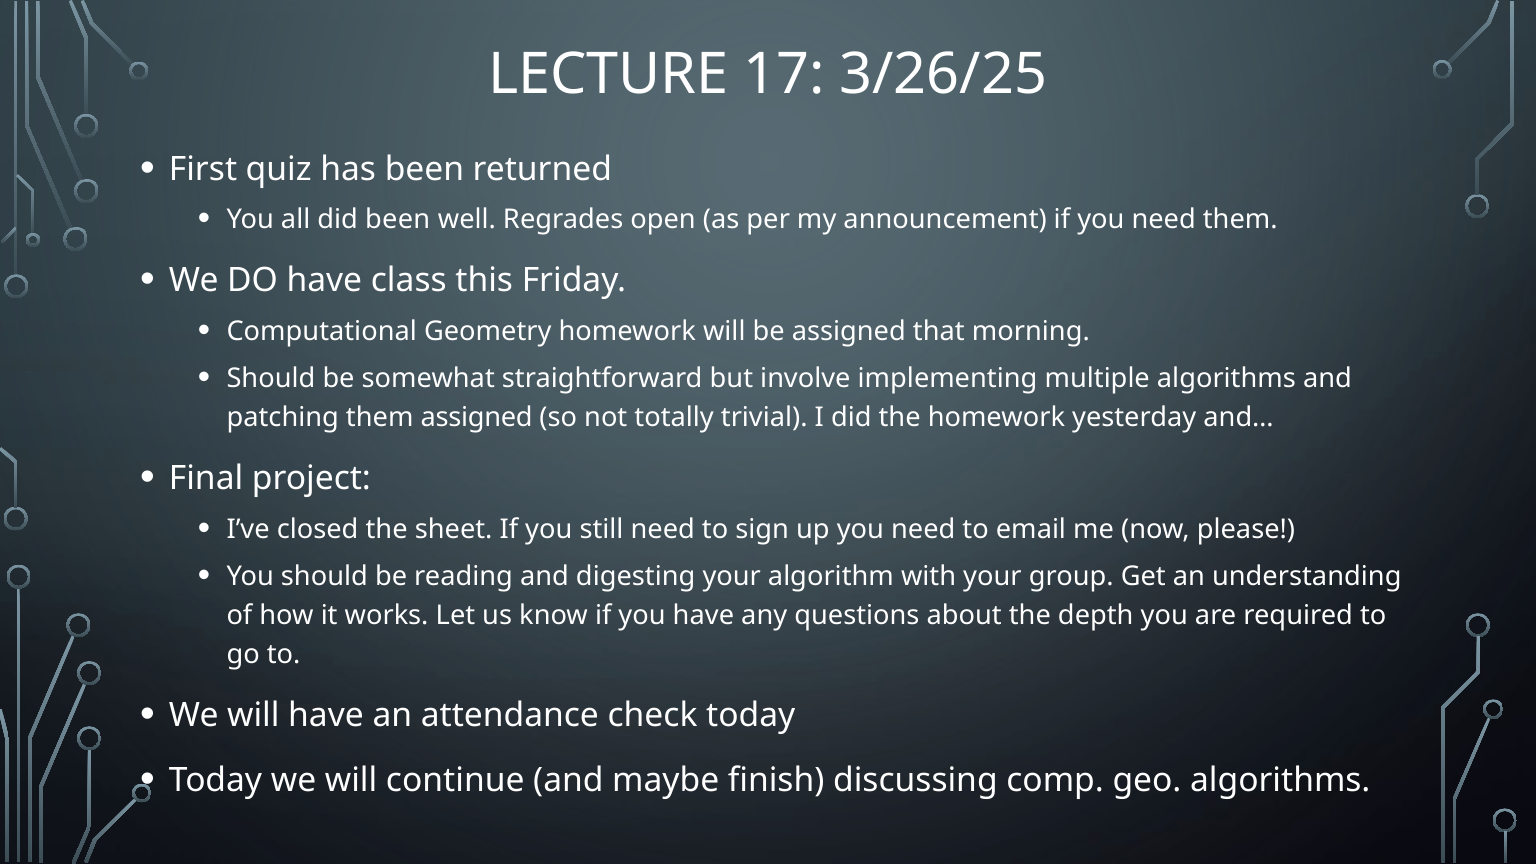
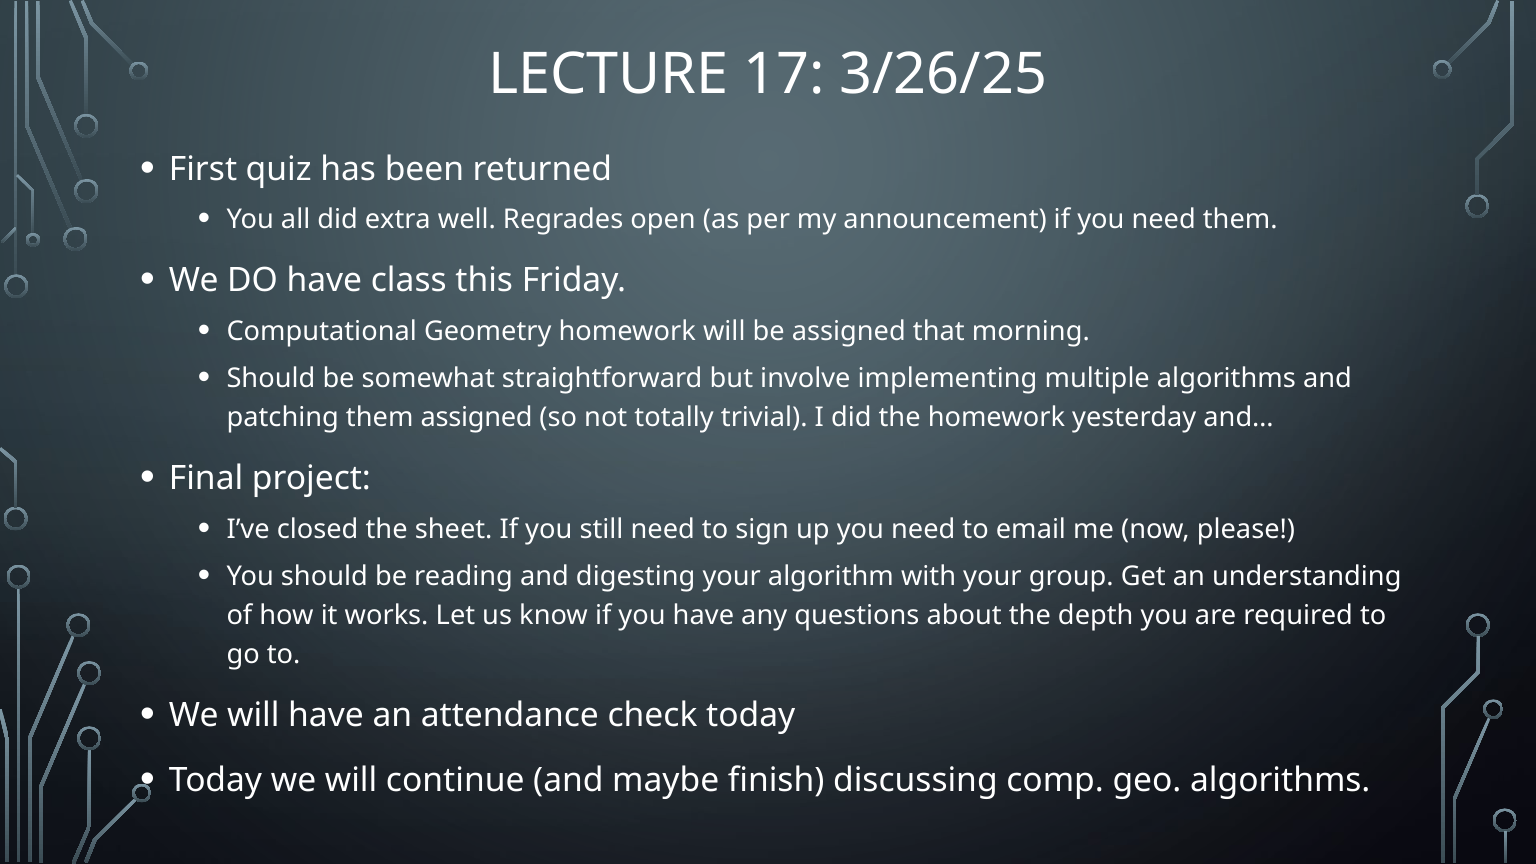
did been: been -> extra
